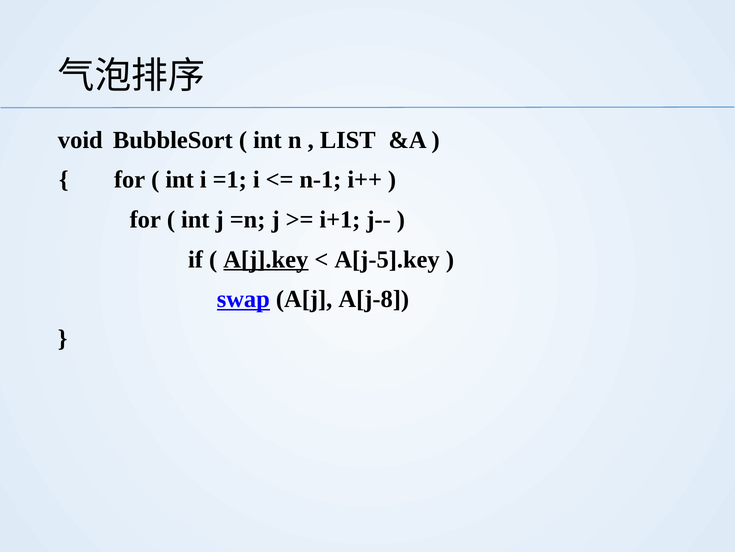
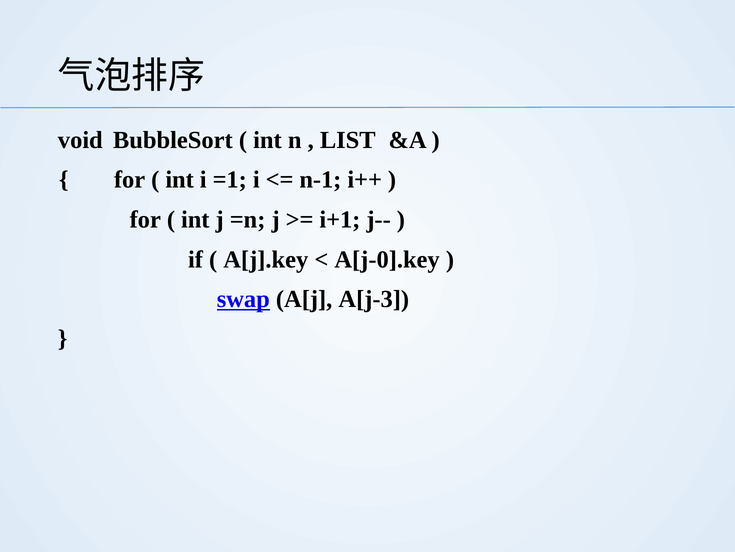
A[j].key underline: present -> none
A[j-5].key: A[j-5].key -> A[j-0].key
A[j-8: A[j-8 -> A[j-3
